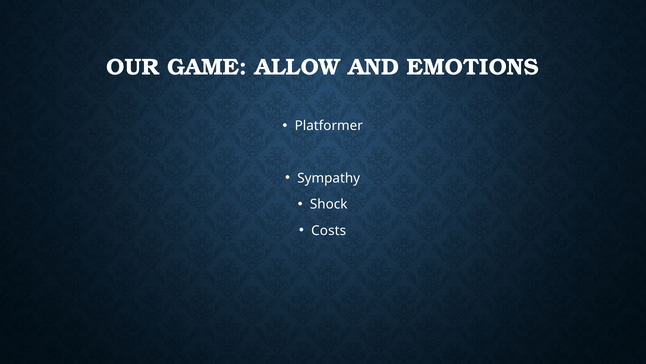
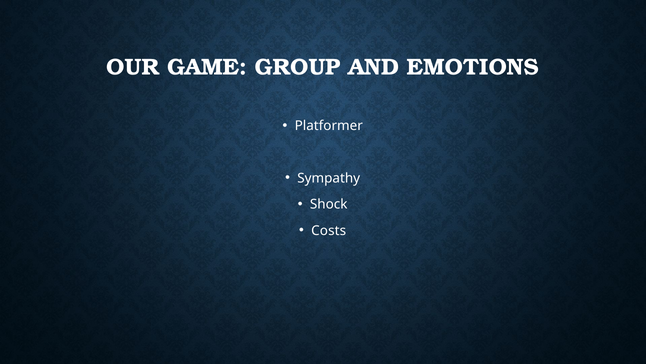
ALLOW: ALLOW -> GROUP
